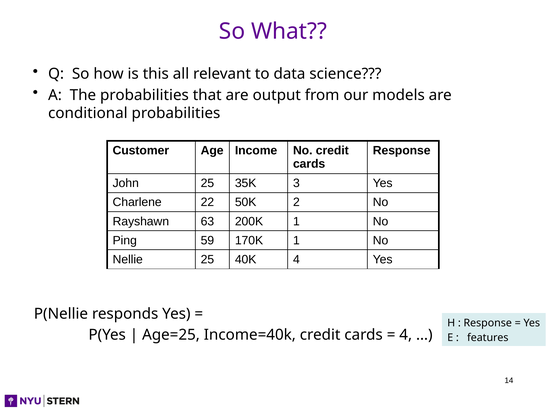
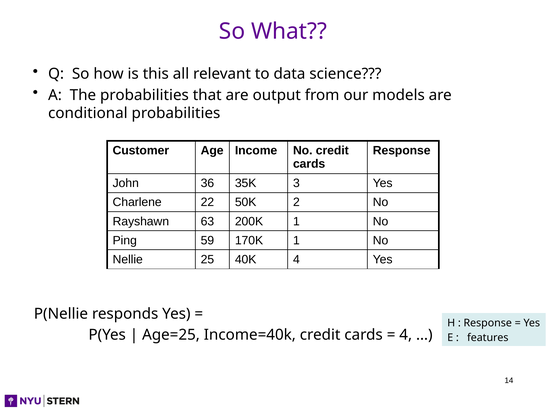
John 25: 25 -> 36
